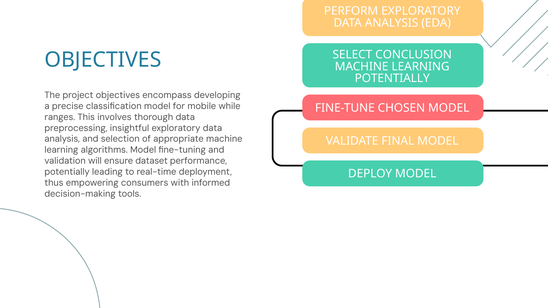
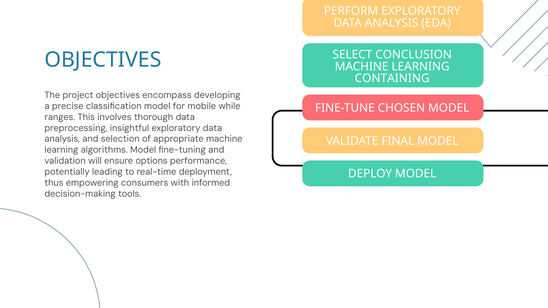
POTENTIALLY at (392, 78): POTENTIALLY -> CONTAINING
dataset: dataset -> options
